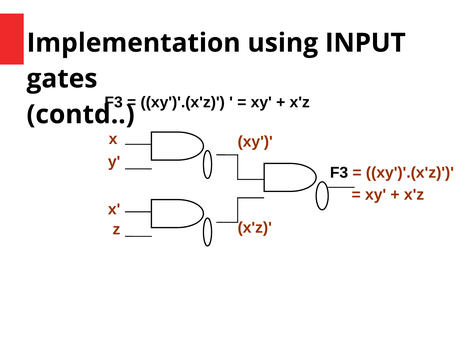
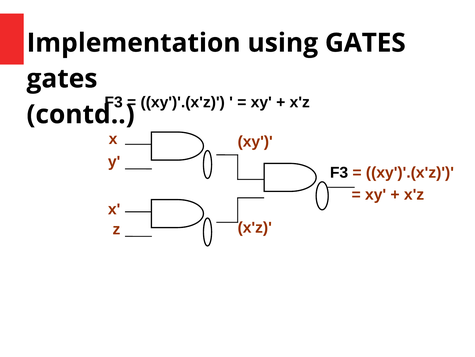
using INPUT: INPUT -> GATES
